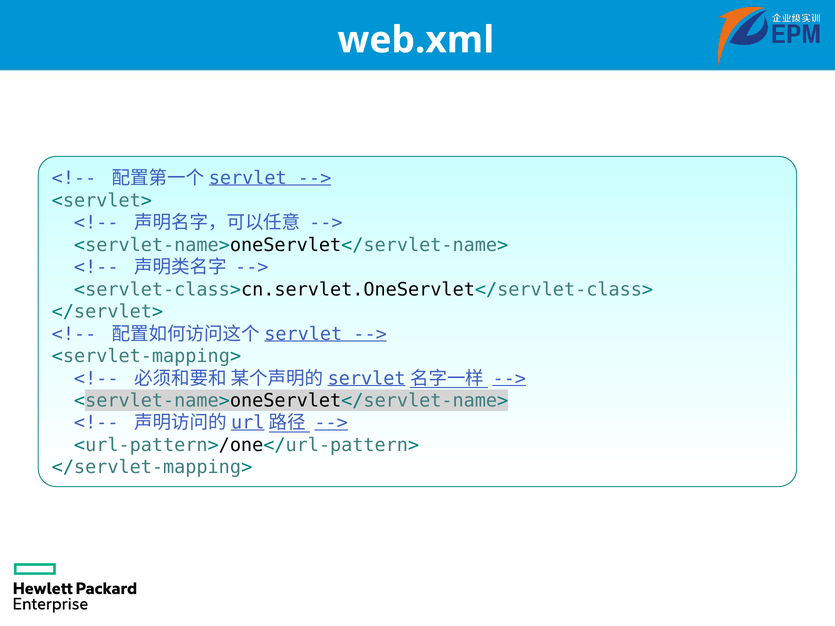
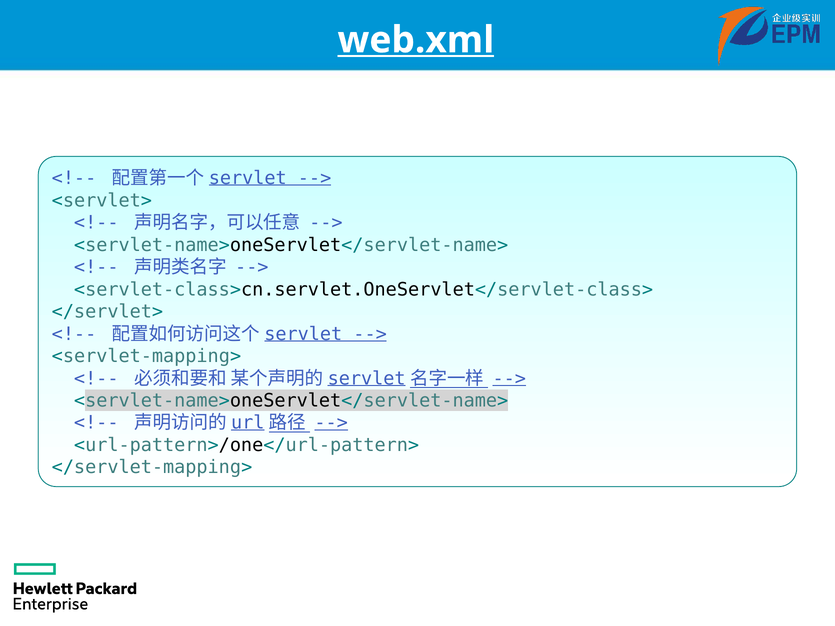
web.xml underline: none -> present
